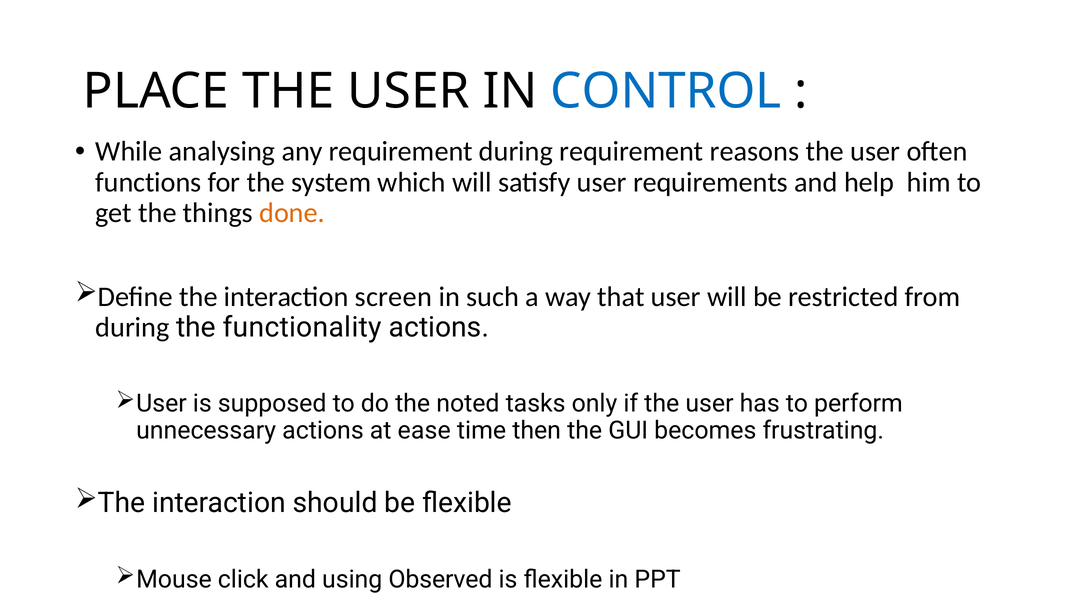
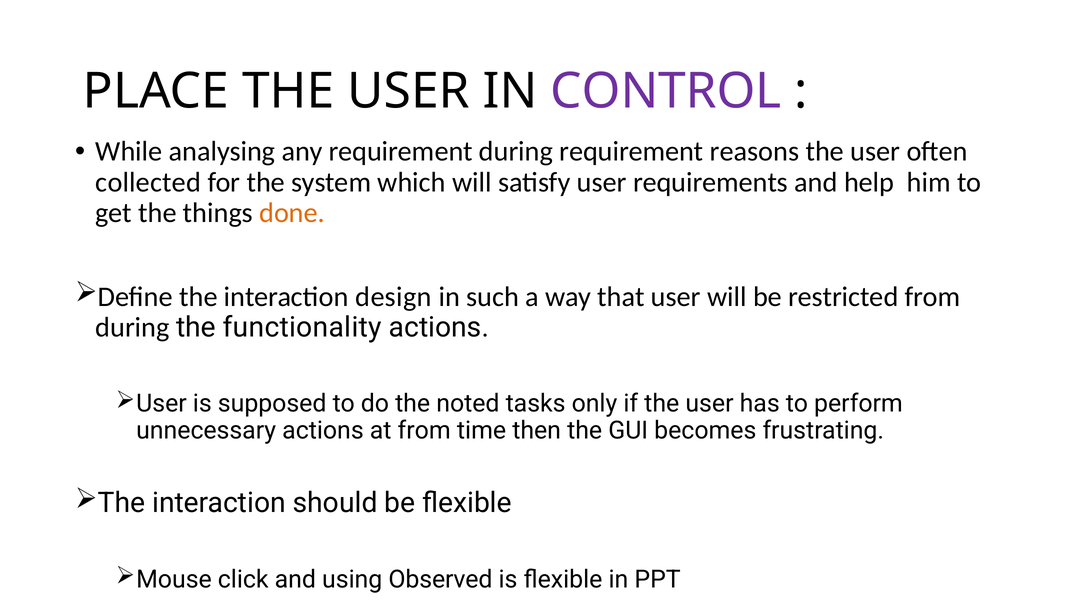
CONTROL colour: blue -> purple
functions: functions -> collected
screen: screen -> design
at ease: ease -> from
